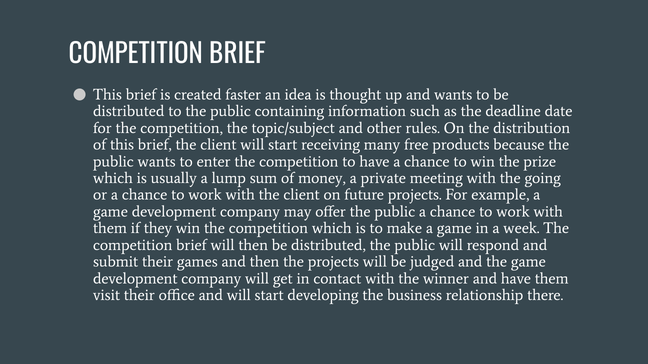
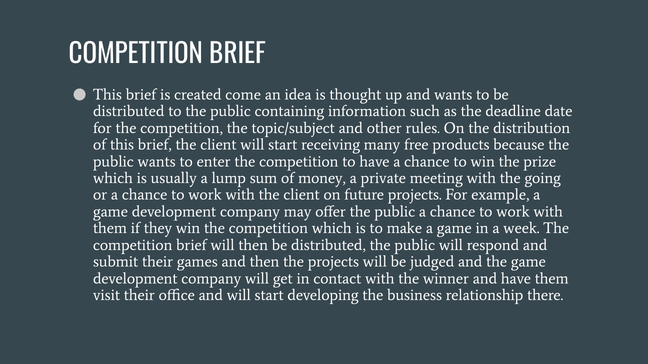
faster: faster -> come
